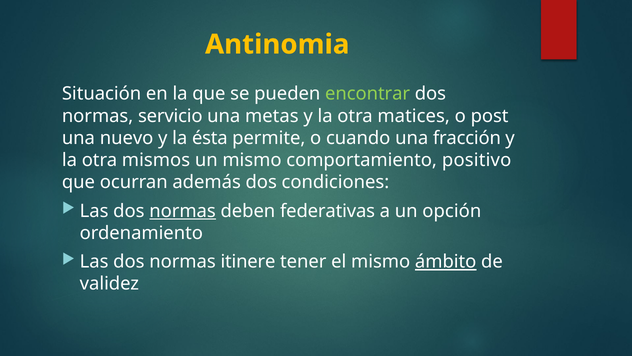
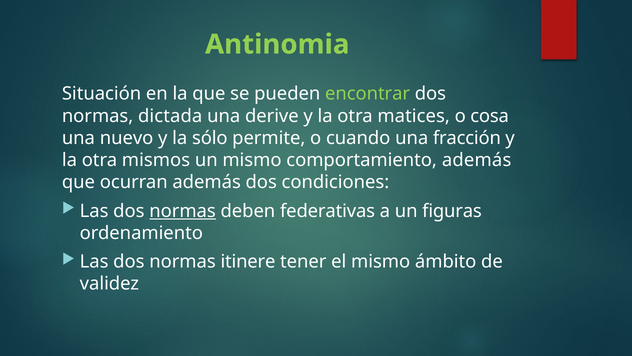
Antinomia colour: yellow -> light green
servicio: servicio -> dictada
metas: metas -> derive
post: post -> cosa
ésta: ésta -> sólo
comportamiento positivo: positivo -> además
opción: opción -> figuras
ámbito underline: present -> none
